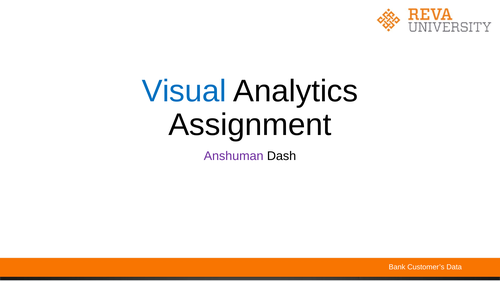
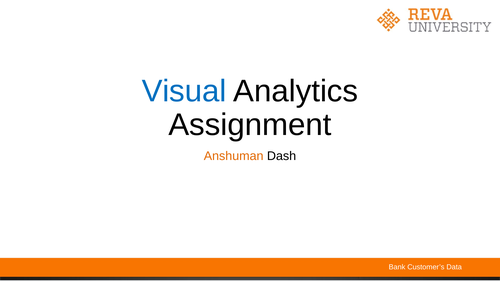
Anshuman colour: purple -> orange
